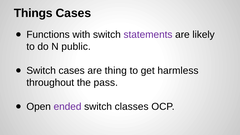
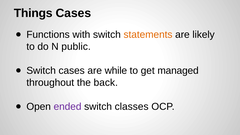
statements colour: purple -> orange
thing: thing -> while
harmless: harmless -> managed
pass: pass -> back
